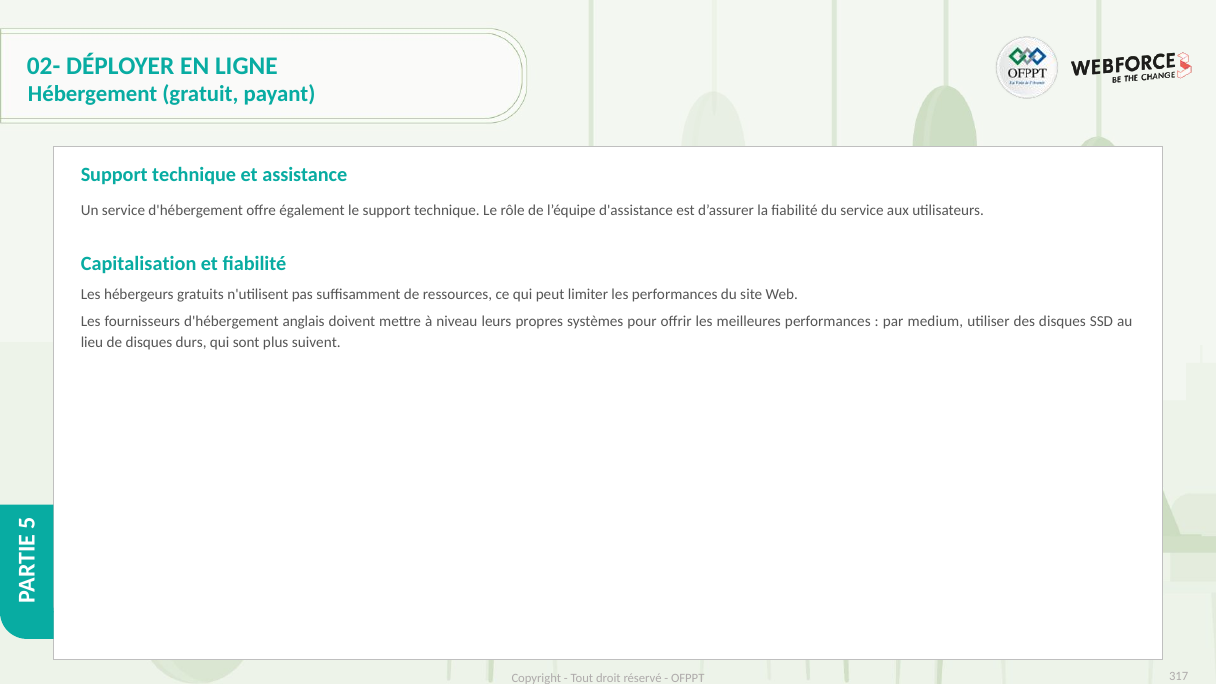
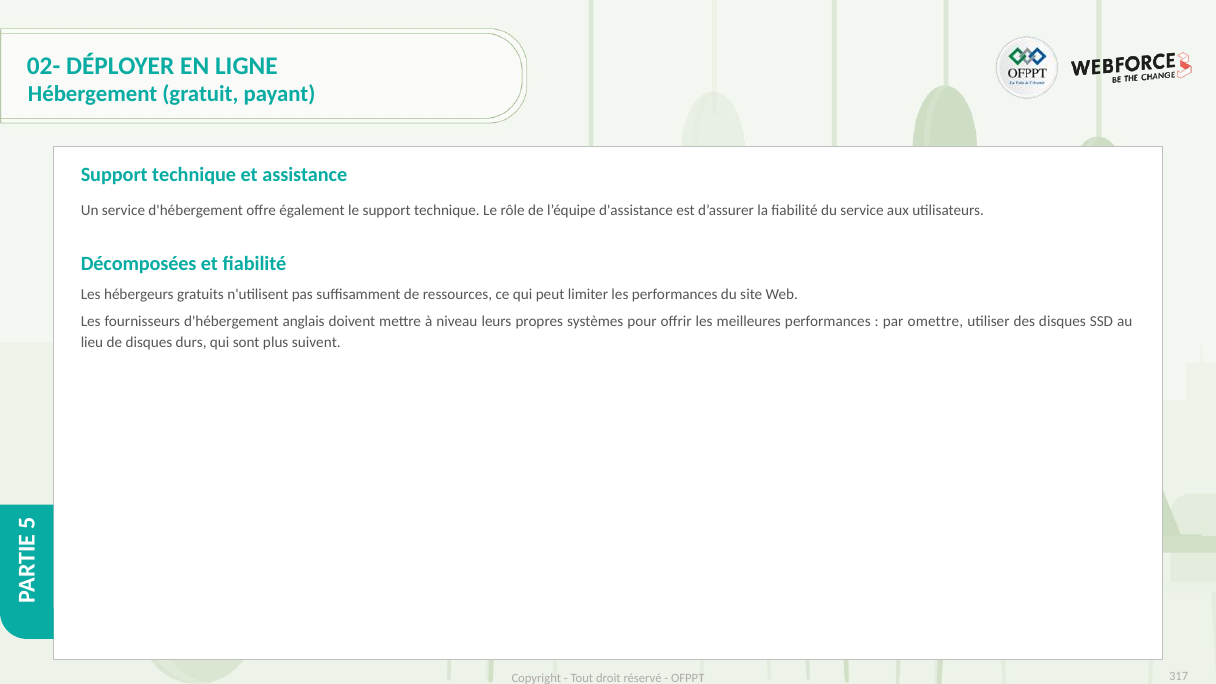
Capitalisation: Capitalisation -> Décomposées
medium: medium -> omettre
